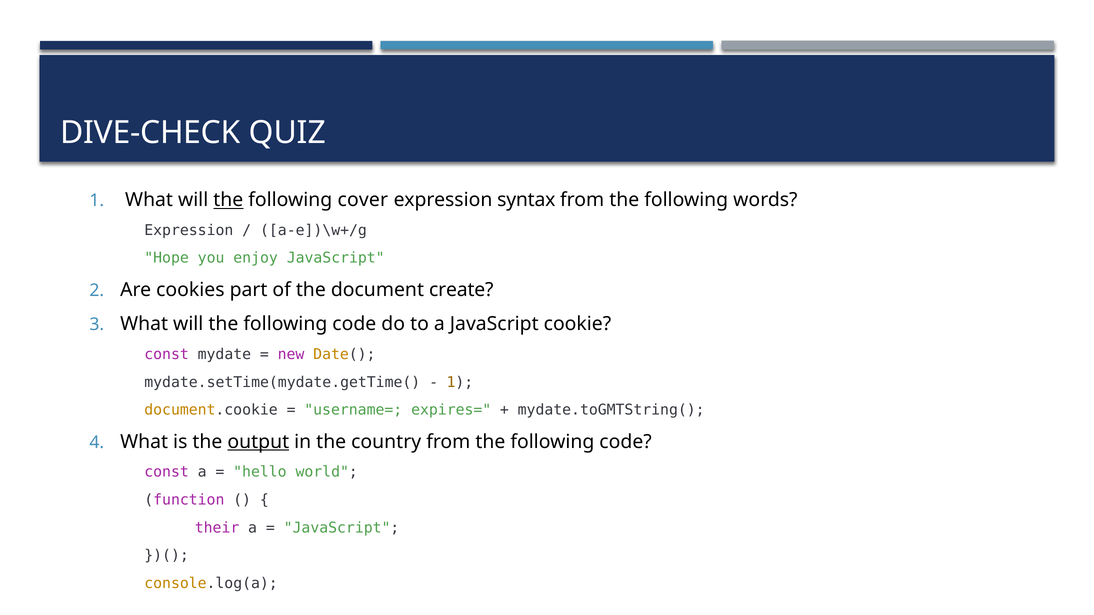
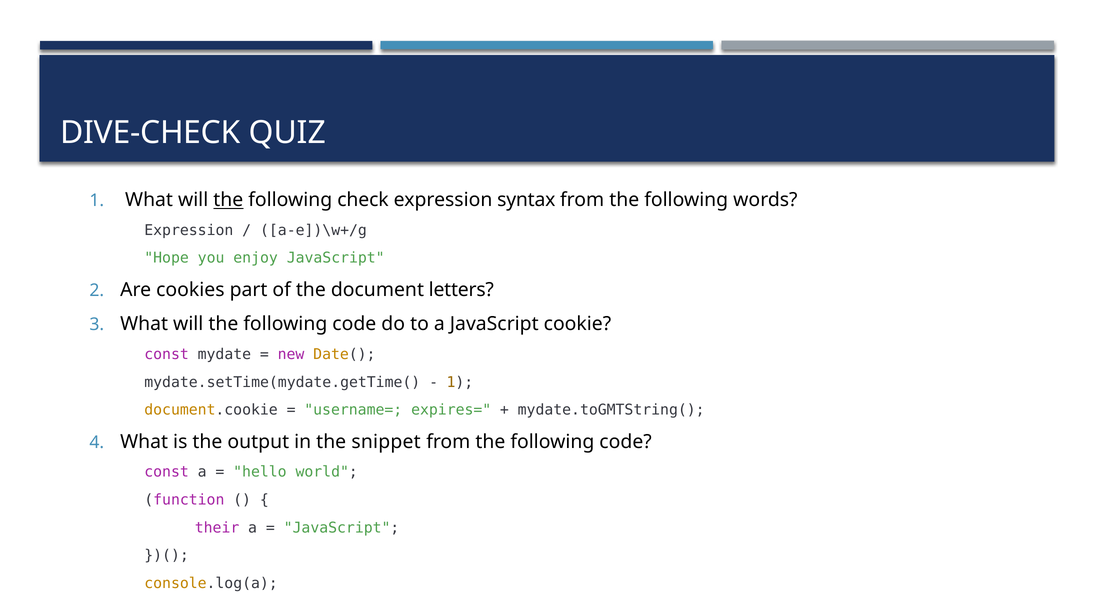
cover: cover -> check
create: create -> letters
output underline: present -> none
country: country -> snippet
